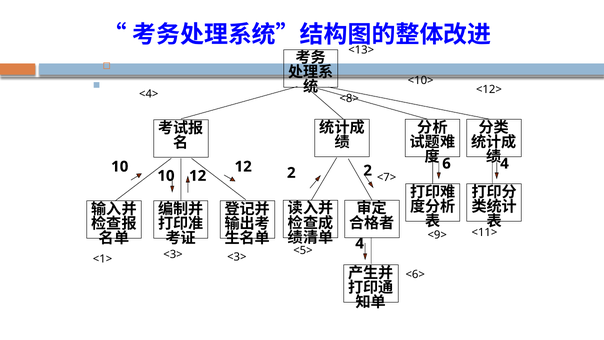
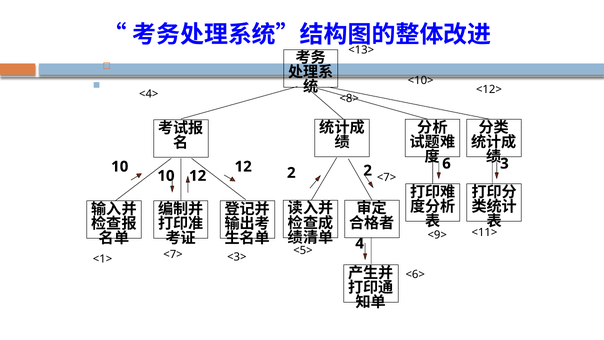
6 4: 4 -> 3
<1> <3>: <3> -> <7>
